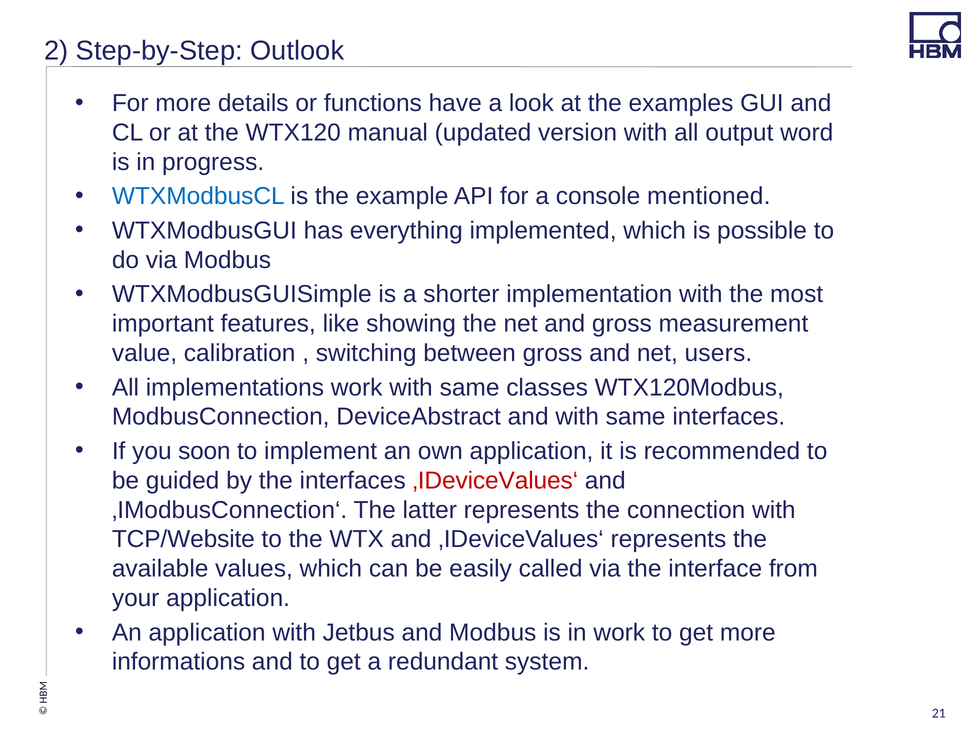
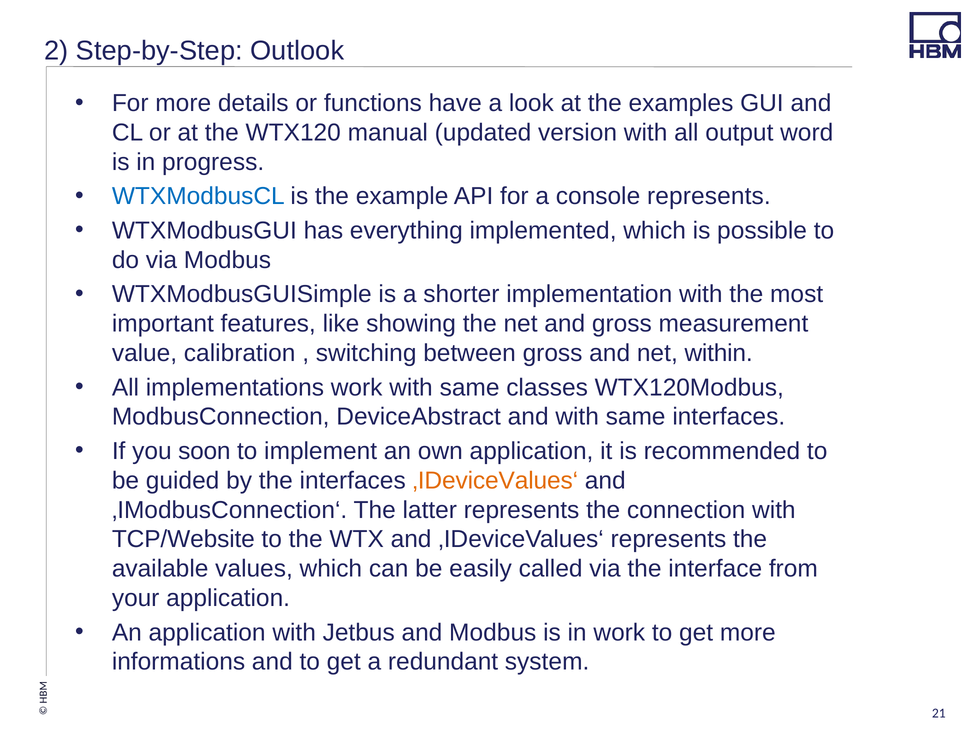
console mentioned: mentioned -> represents
users: users -> within
‚IDeviceValues‘ at (495, 481) colour: red -> orange
